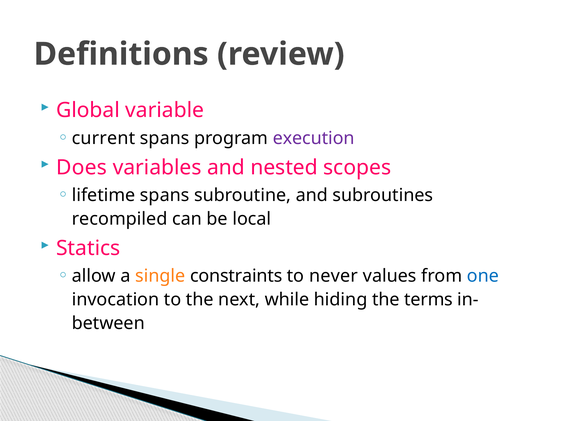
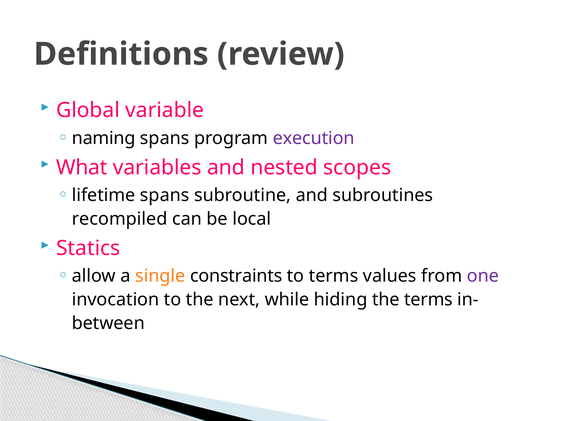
current: current -> naming
Does: Does -> What
to never: never -> terms
one colour: blue -> purple
